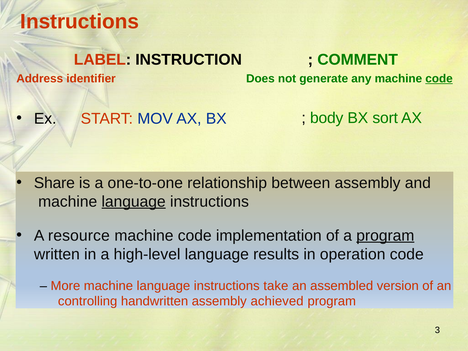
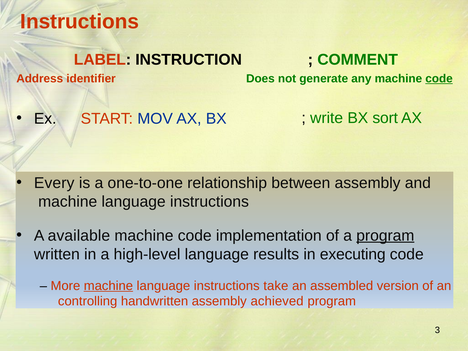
body: body -> write
Share: Share -> Every
language at (134, 202) underline: present -> none
resource: resource -> available
operation: operation -> executing
machine at (108, 286) underline: none -> present
